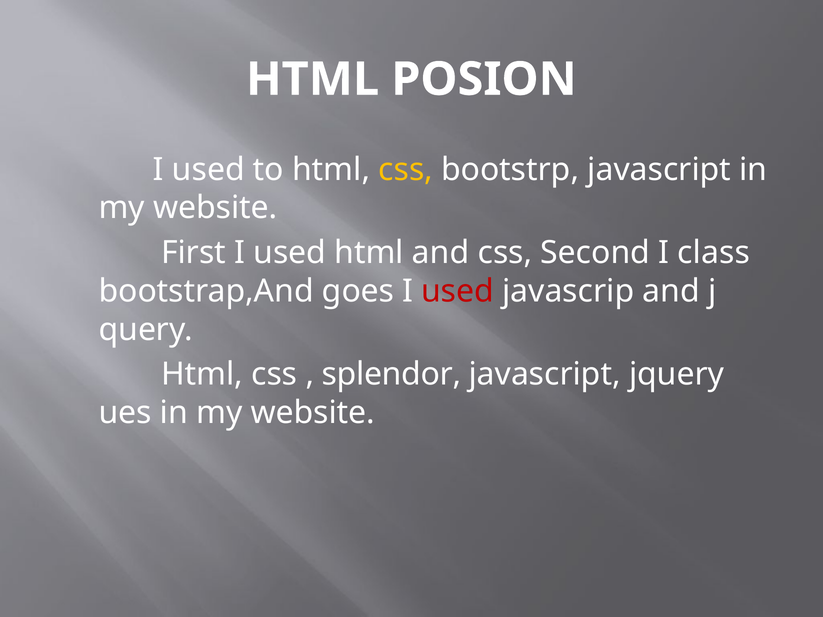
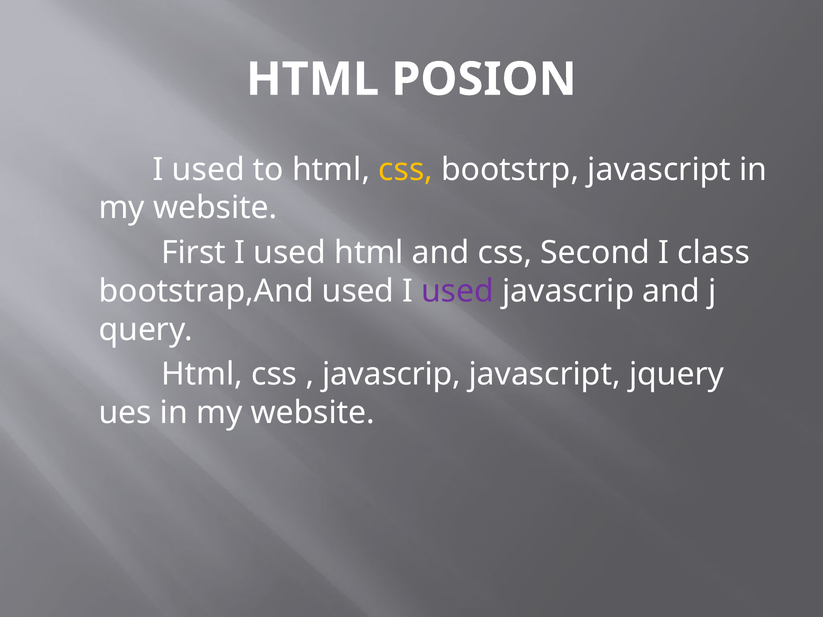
bootstrap,And goes: goes -> used
used at (458, 291) colour: red -> purple
splendor at (391, 374): splendor -> javascrip
